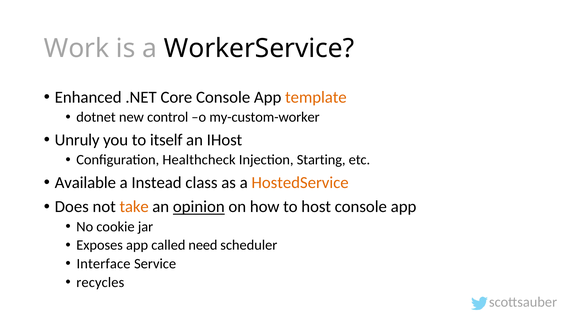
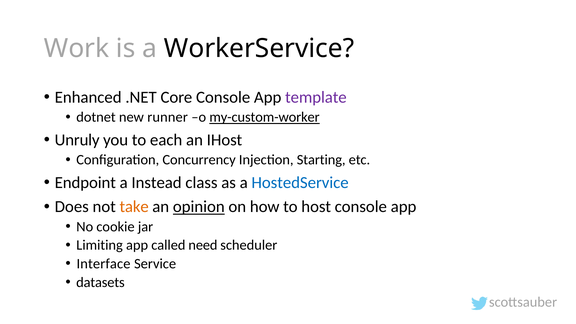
template colour: orange -> purple
control: control -> runner
my-custom-worker underline: none -> present
itself: itself -> each
Healthcheck: Healthcheck -> Concurrency
Available: Available -> Endpoint
HostedService colour: orange -> blue
Exposes: Exposes -> Limiting
recycles: recycles -> datasets
